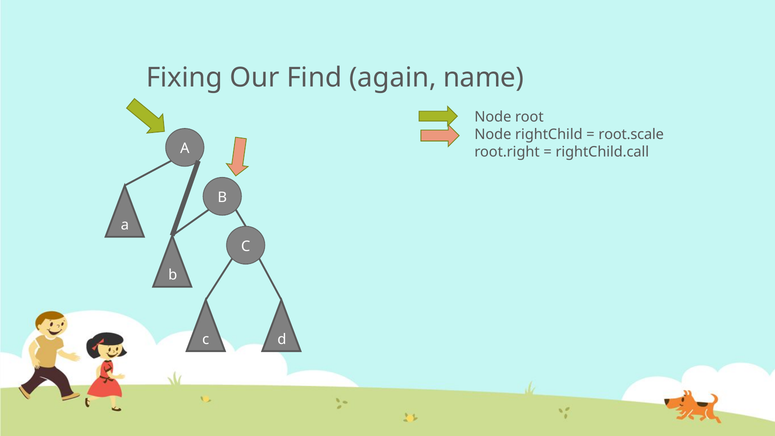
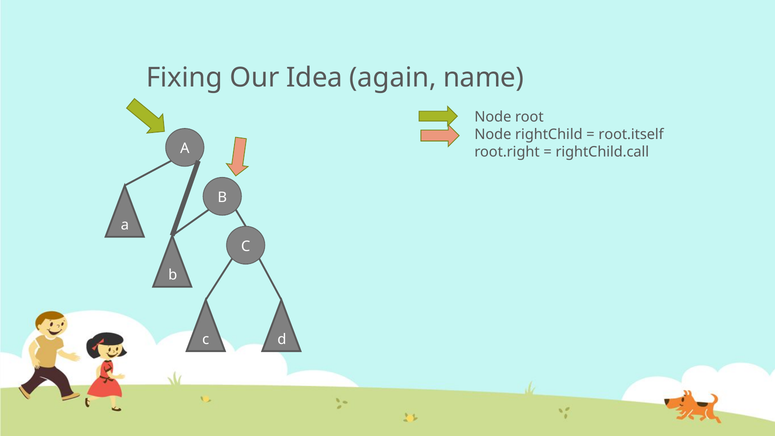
Find: Find -> Idea
root.scale: root.scale -> root.itself
